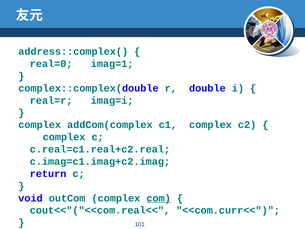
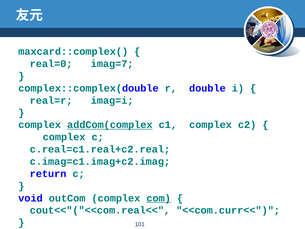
address::complex(: address::complex( -> maxcard::complex(
imag=1: imag=1 -> imag=7
addCom(complex underline: none -> present
